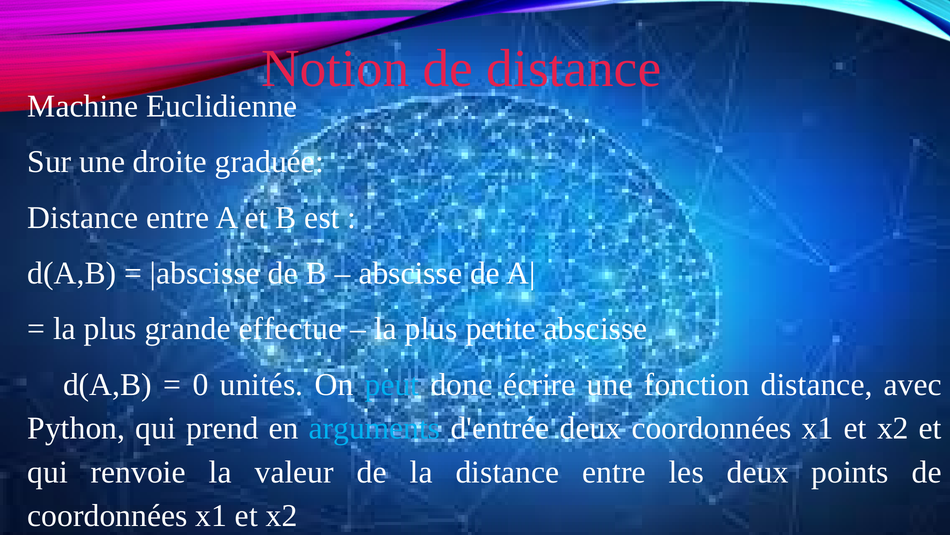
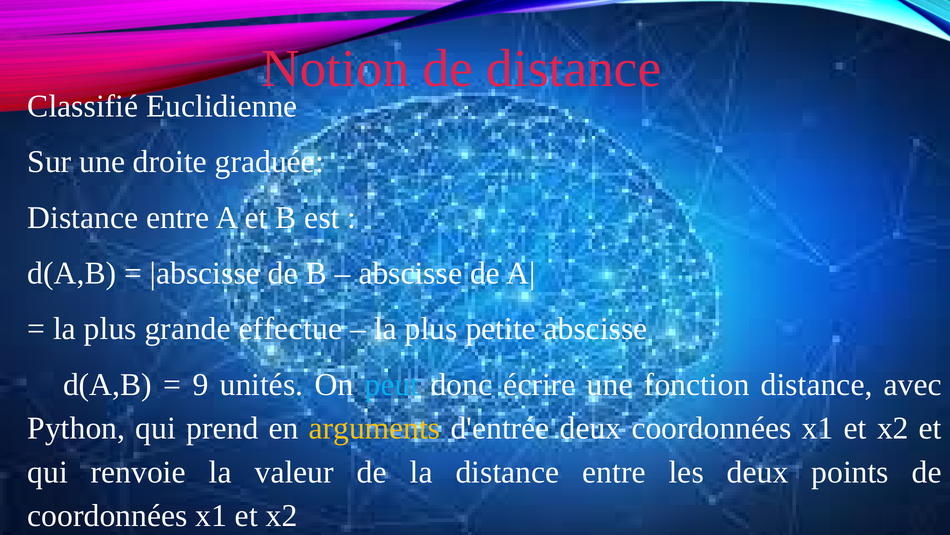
Machine: Machine -> Classifié
0: 0 -> 9
arguments colour: light blue -> yellow
